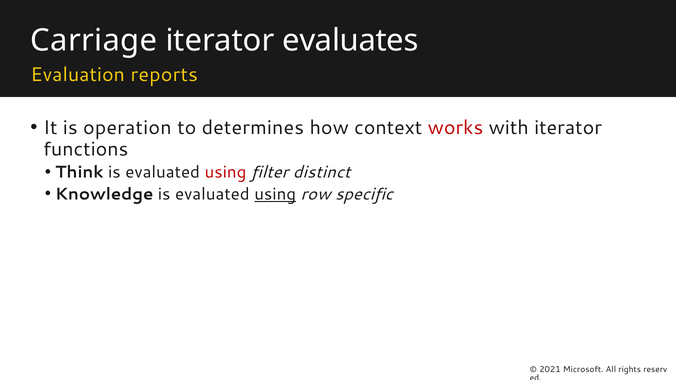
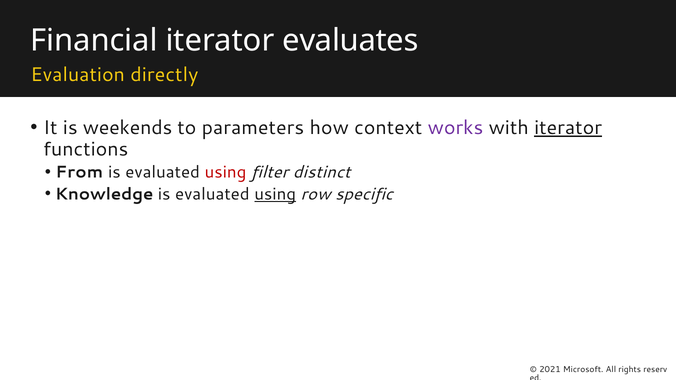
Carriage: Carriage -> Financial
reports: reports -> directly
operation: operation -> weekends
determines: determines -> parameters
works colour: red -> purple
iterator at (568, 128) underline: none -> present
Think: Think -> From
